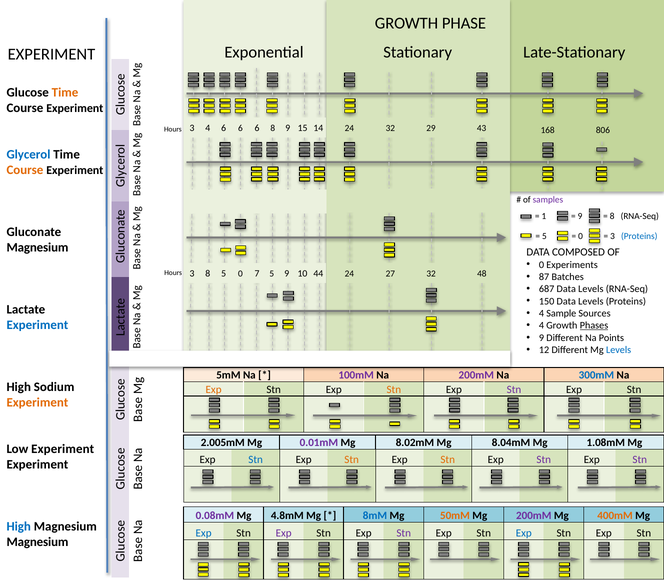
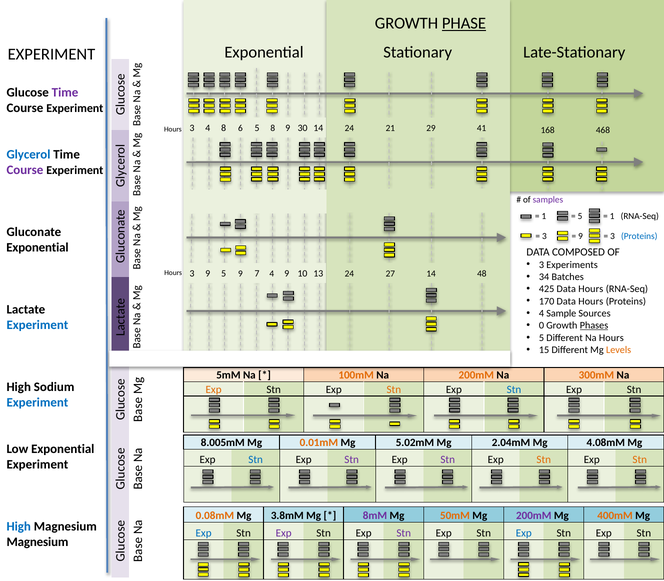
PHASE underline: none -> present
Time at (65, 93) colour: orange -> purple
4 6: 6 -> 8
6 at (257, 128): 6 -> 5
15: 15 -> 30
24 32: 32 -> 21
43: 43 -> 41
806: 806 -> 468
Course at (25, 170) colour: orange -> purple
9 at (580, 216): 9 -> 5
8 at (612, 216): 8 -> 1
5 at (544, 236): 5 -> 3
0 at (581, 236): 0 -> 9
Magnesium at (37, 248): Magnesium -> Exponential
0 at (542, 265): 0 -> 3
3 8: 8 -> 9
5 0: 0 -> 9
7 5: 5 -> 4
44: 44 -> 13
27 32: 32 -> 14
87: 87 -> 34
687: 687 -> 425
Levels at (591, 289): Levels -> Hours
150: 150 -> 170
Levels at (591, 301): Levels -> Hours
4 at (542, 326): 4 -> 0
9 at (542, 338): 9 -> 5
Na Points: Points -> Hours
12: 12 -> 15
Levels at (619, 350) colour: blue -> orange
100mM colour: purple -> orange
200mM at (476, 375) colour: purple -> orange
300mM colour: blue -> orange
Stn at (514, 390) colour: purple -> blue
Experiment at (37, 403) colour: orange -> blue
2.005mM: 2.005mM -> 8.005mM
0.01mM colour: purple -> orange
8.02mM: 8.02mM -> 5.02mM
8.04mM: 8.04mM -> 2.04mM
1.08mM: 1.08mM -> 4.08mM
Low Experiment: Experiment -> Exponential
Stn at (352, 460) colour: orange -> purple
Stn at (448, 460) colour: orange -> purple
Stn at (544, 460) colour: purple -> orange
Stn at (640, 460) colour: purple -> orange
0.08mM colour: purple -> orange
4.8mM: 4.8mM -> 3.8mM
8mM colour: blue -> purple
